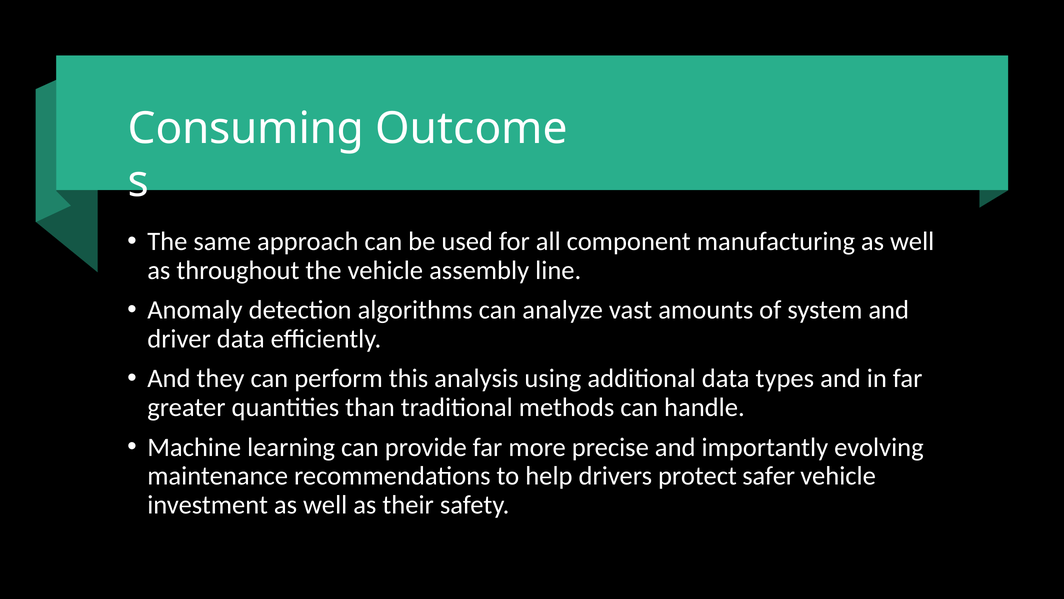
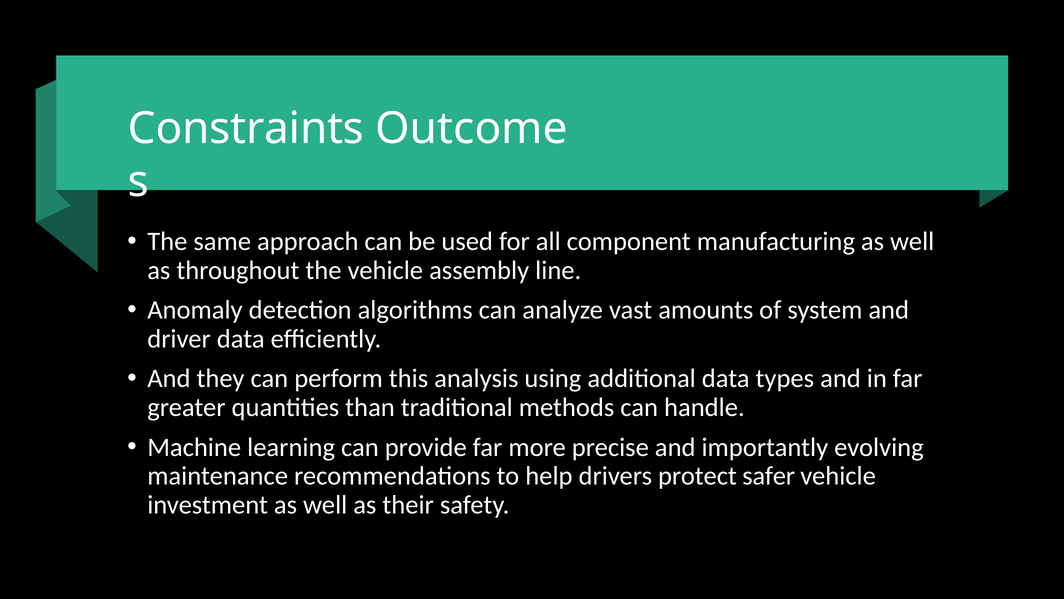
Consuming: Consuming -> Constraints
